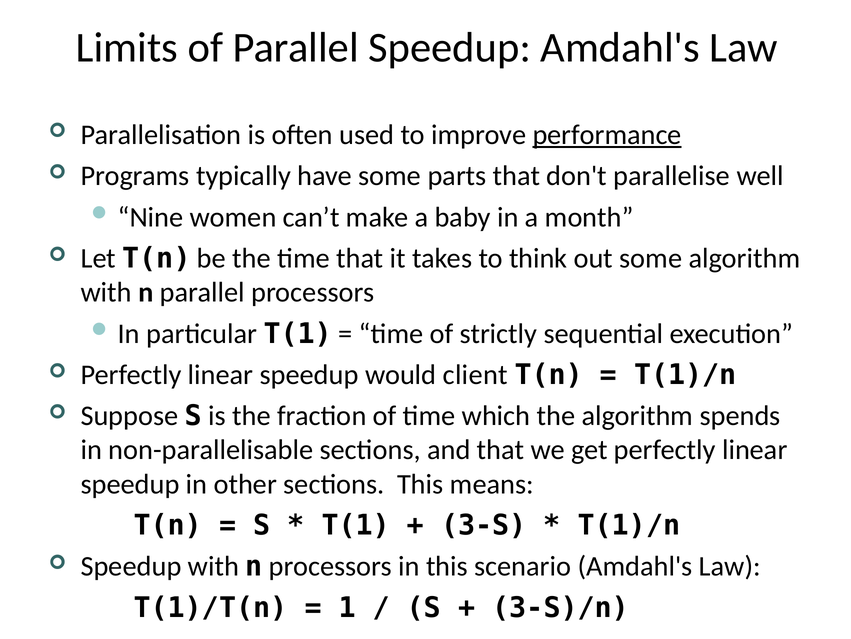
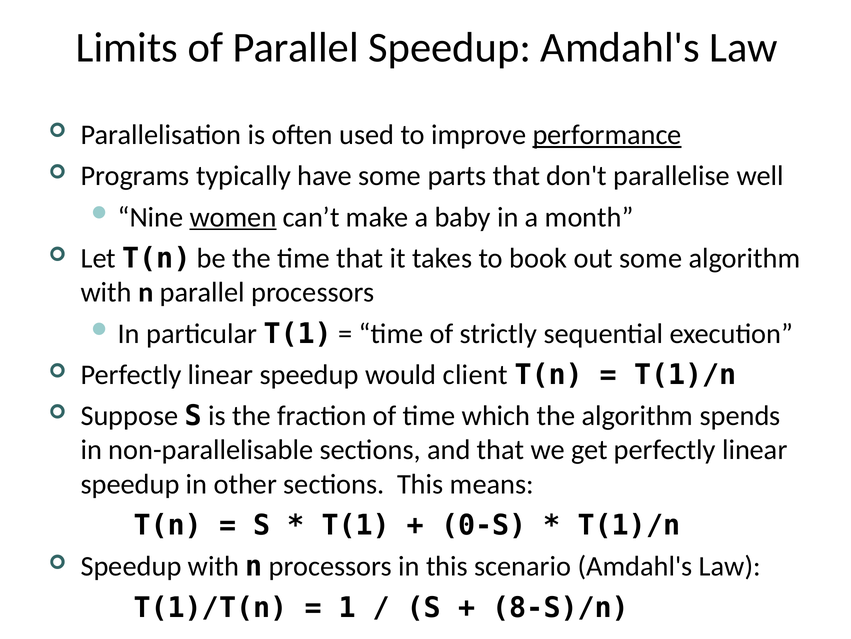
women underline: none -> present
think: think -> book
3-S: 3-S -> 0-S
3-S)/n: 3-S)/n -> 8-S)/n
